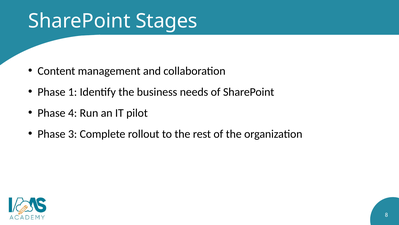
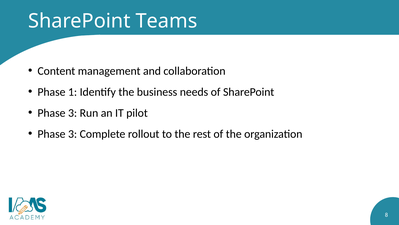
Stages: Stages -> Teams
4 at (73, 113): 4 -> 3
